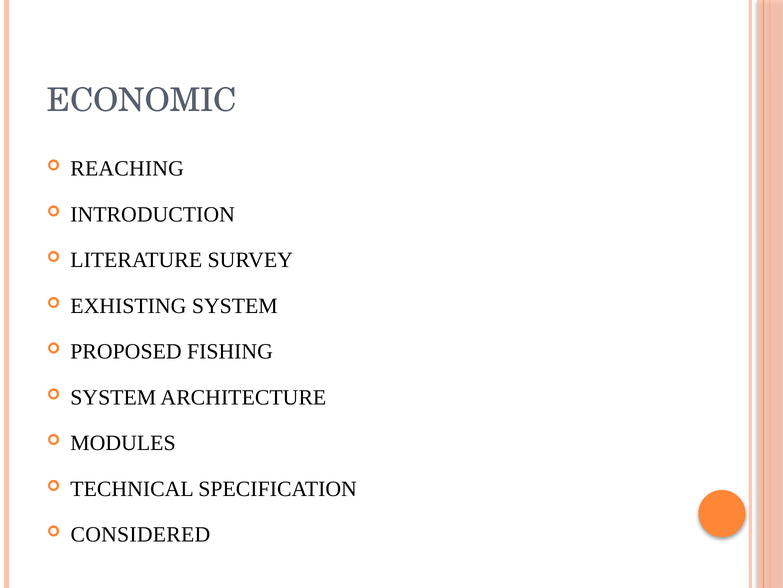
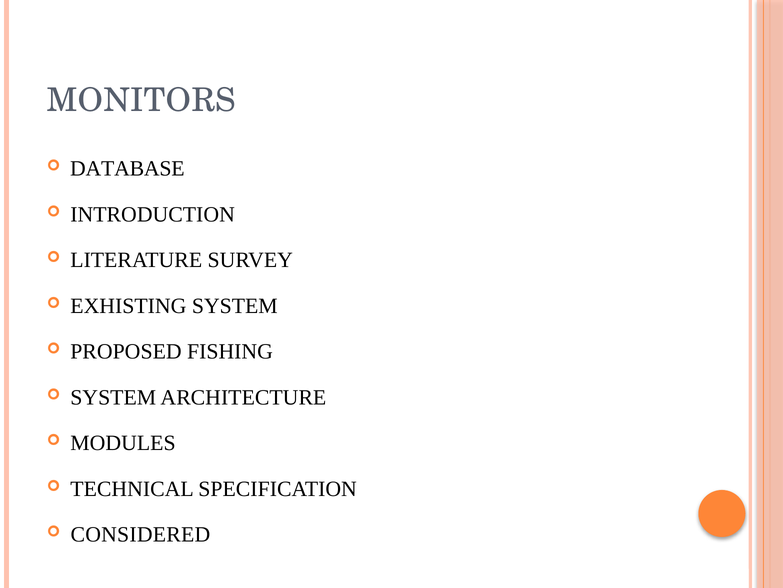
ECONOMIC: ECONOMIC -> MONITORS
REACHING: REACHING -> DATABASE
